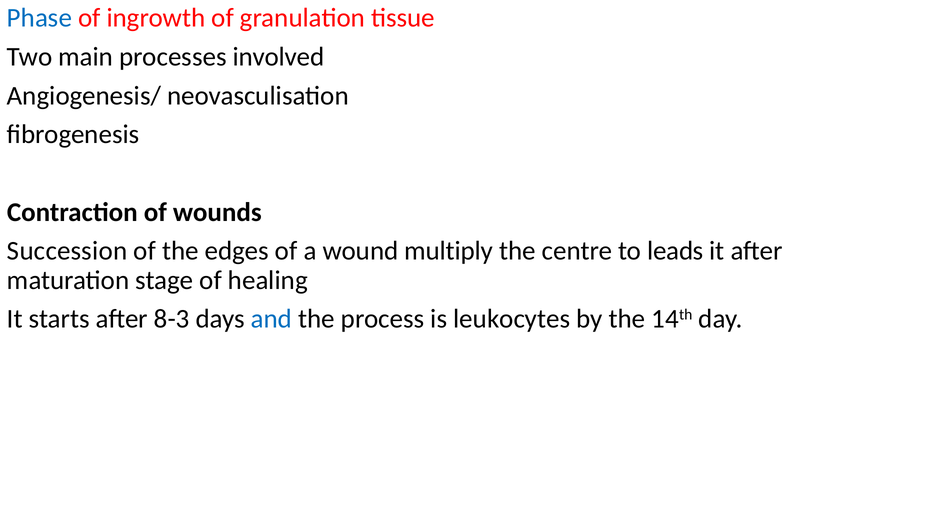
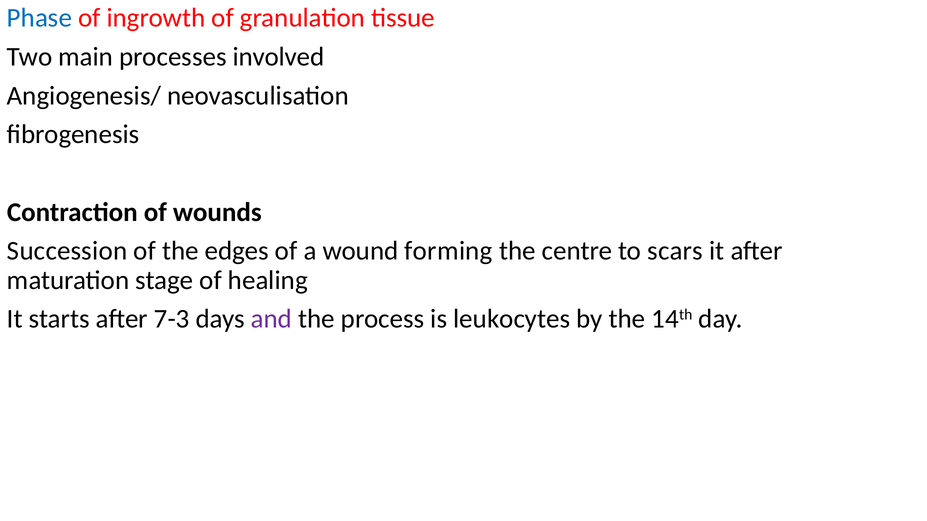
multiply: multiply -> forming
leads: leads -> scars
8-3: 8-3 -> 7-3
and colour: blue -> purple
